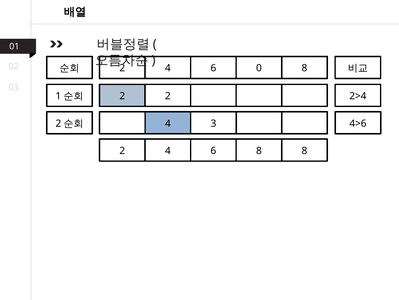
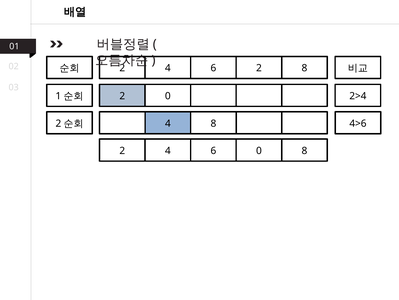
6 0: 0 -> 2
2 2: 2 -> 0
4 3: 3 -> 8
6 8: 8 -> 0
